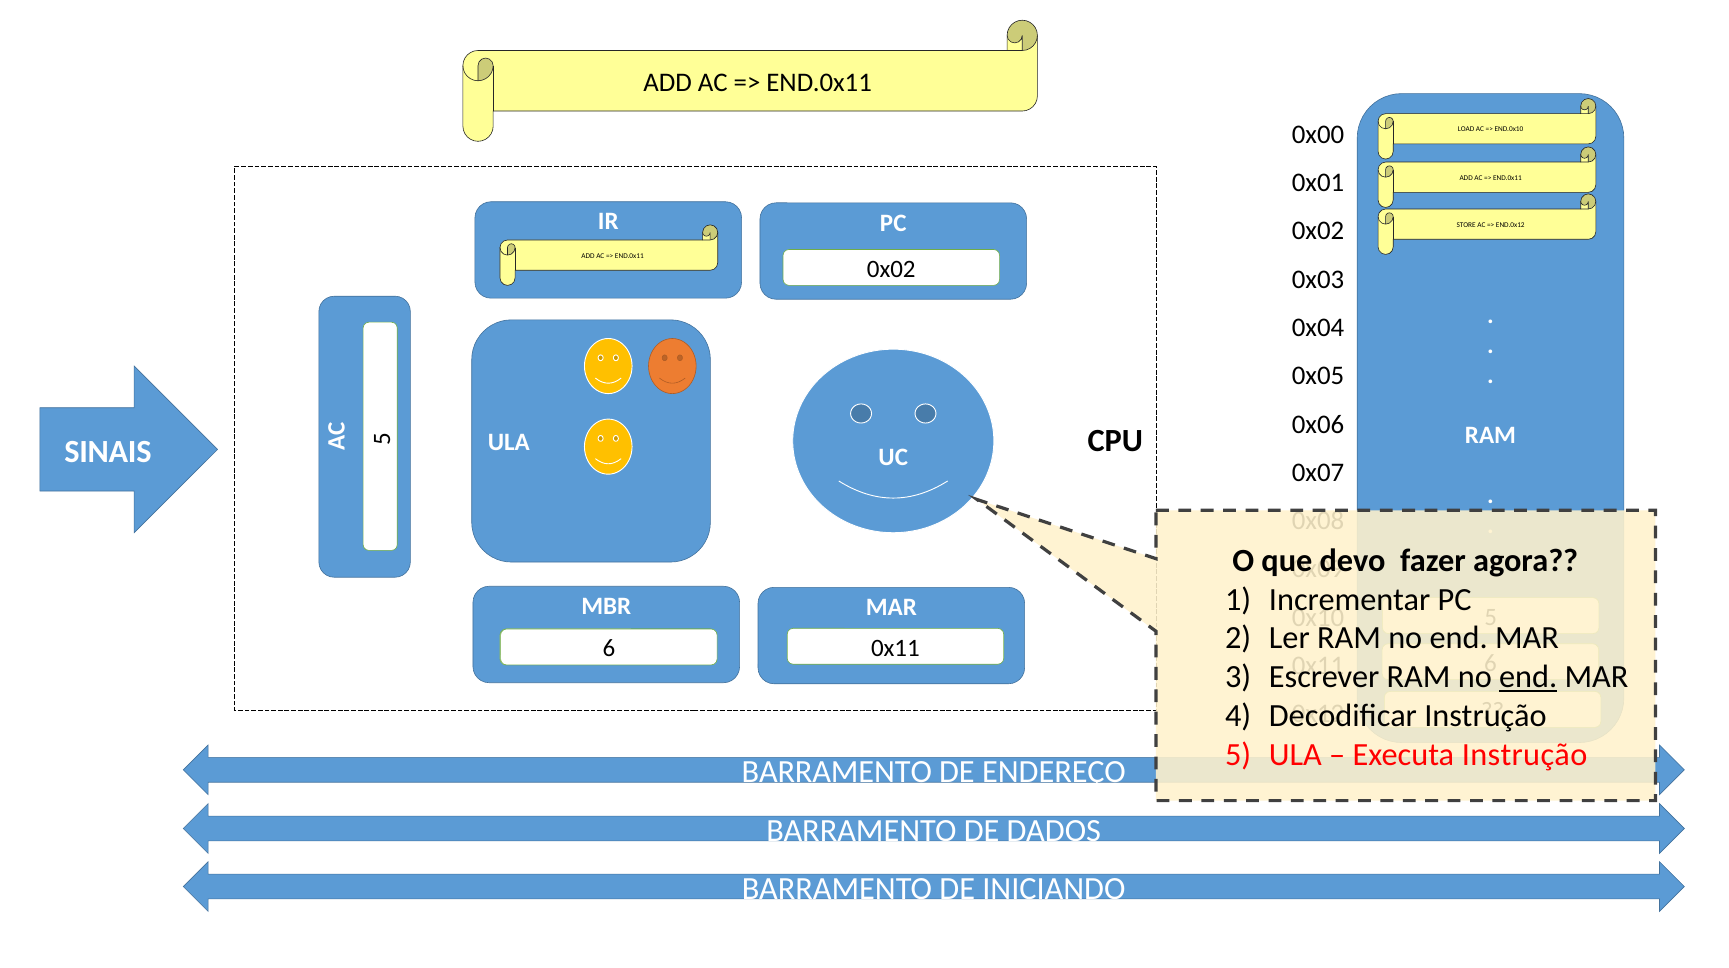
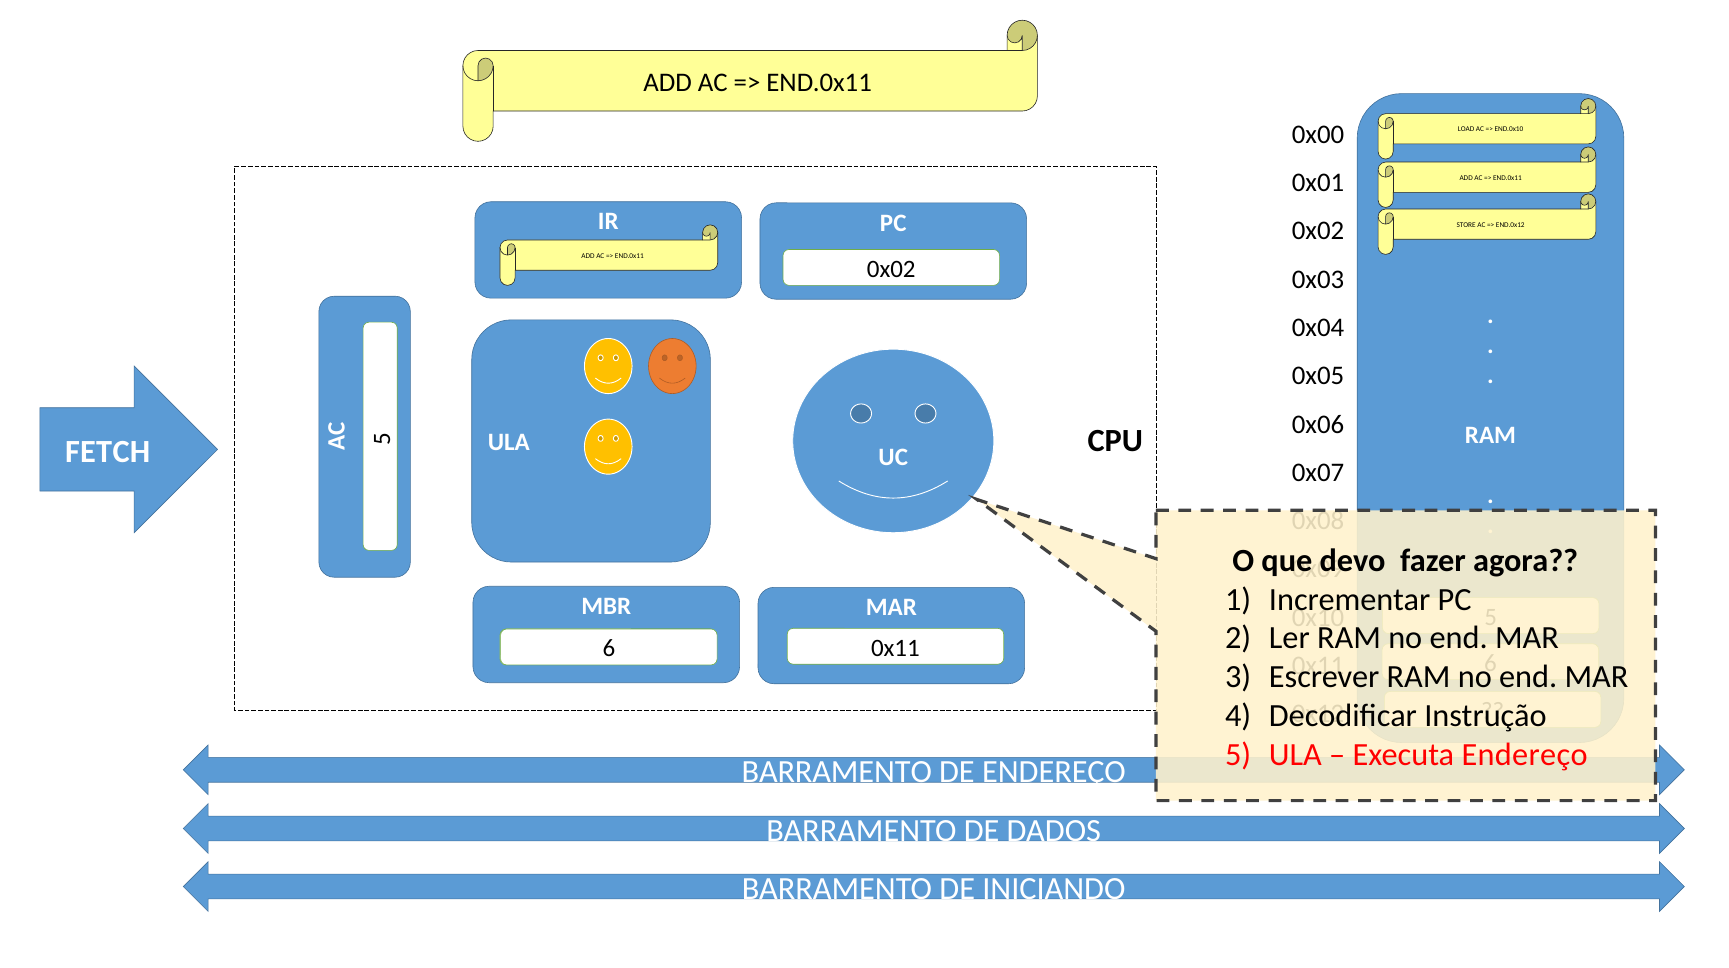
SINAIS: SINAIS -> FETCH
end at (1528, 677) underline: present -> none
Executa Instrução: Instrução -> Endereço
